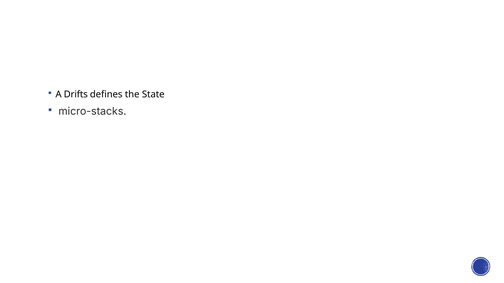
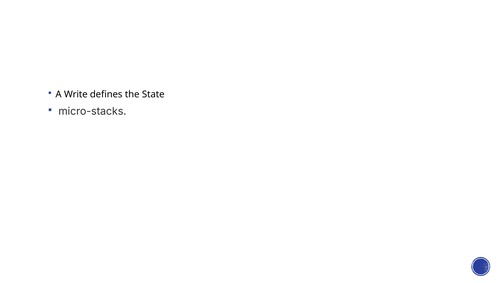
Drifts: Drifts -> Write
